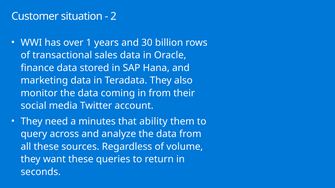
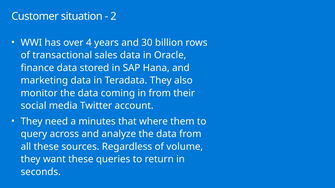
1: 1 -> 4
ability: ability -> where
